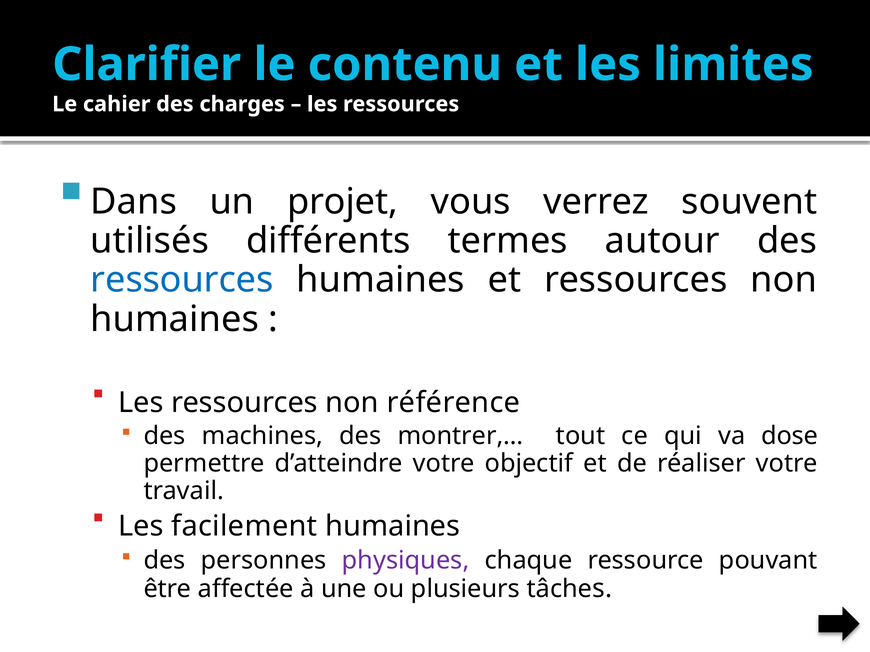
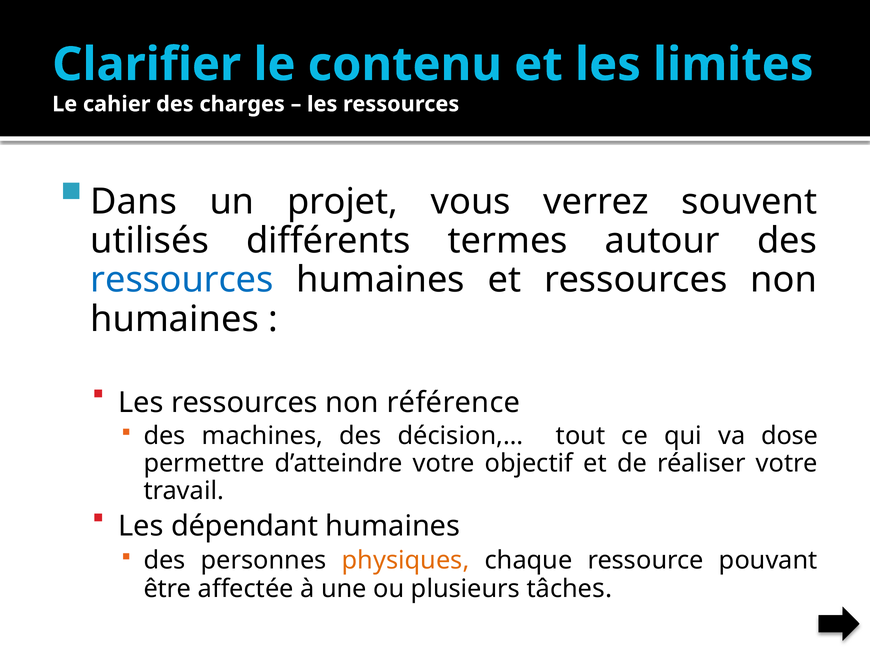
montrer,…: montrer,… -> décision,…
facilement: facilement -> dépendant
physiques colour: purple -> orange
